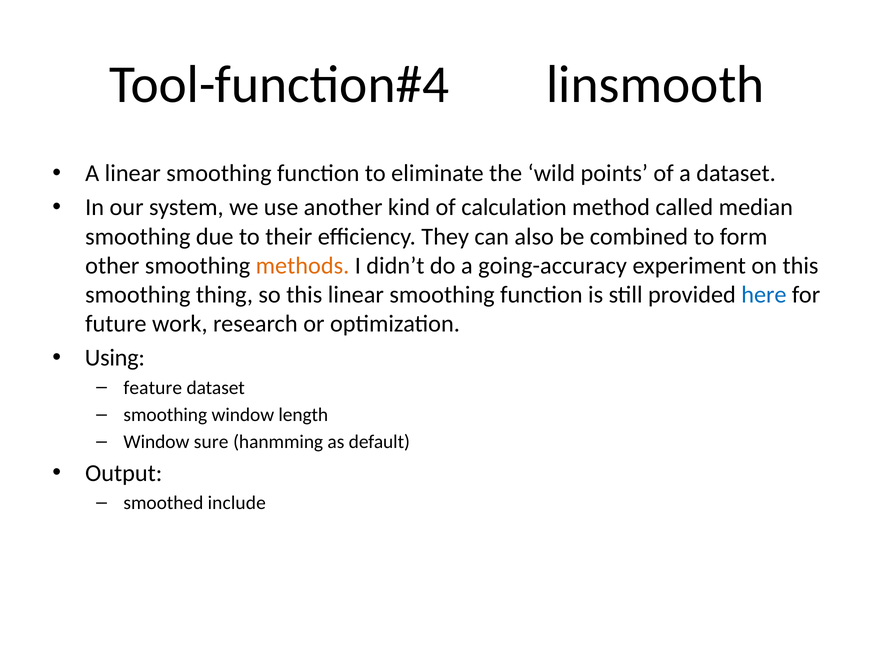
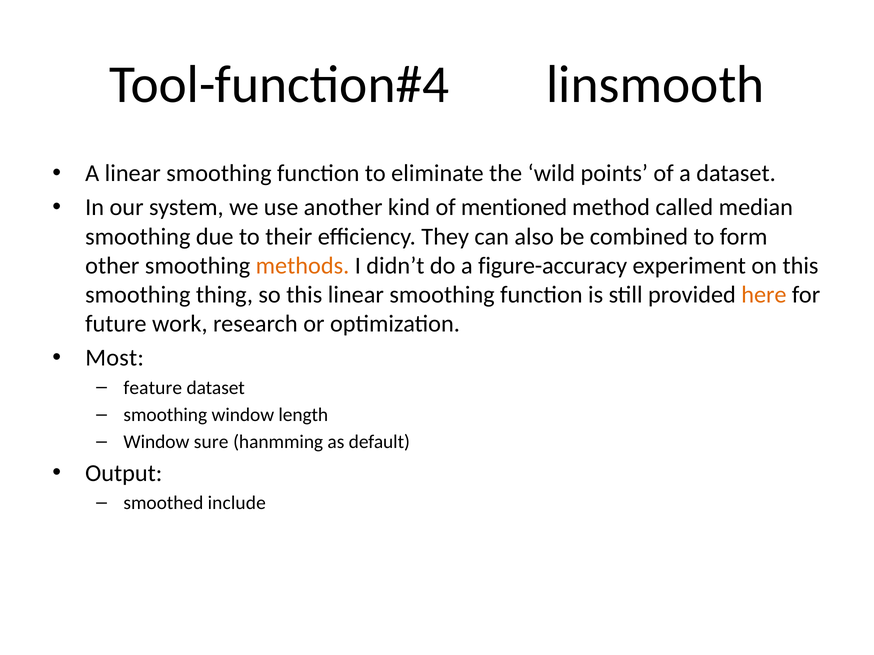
calculation: calculation -> mentioned
going-accuracy: going-accuracy -> figure-accuracy
here colour: blue -> orange
Using: Using -> Most
